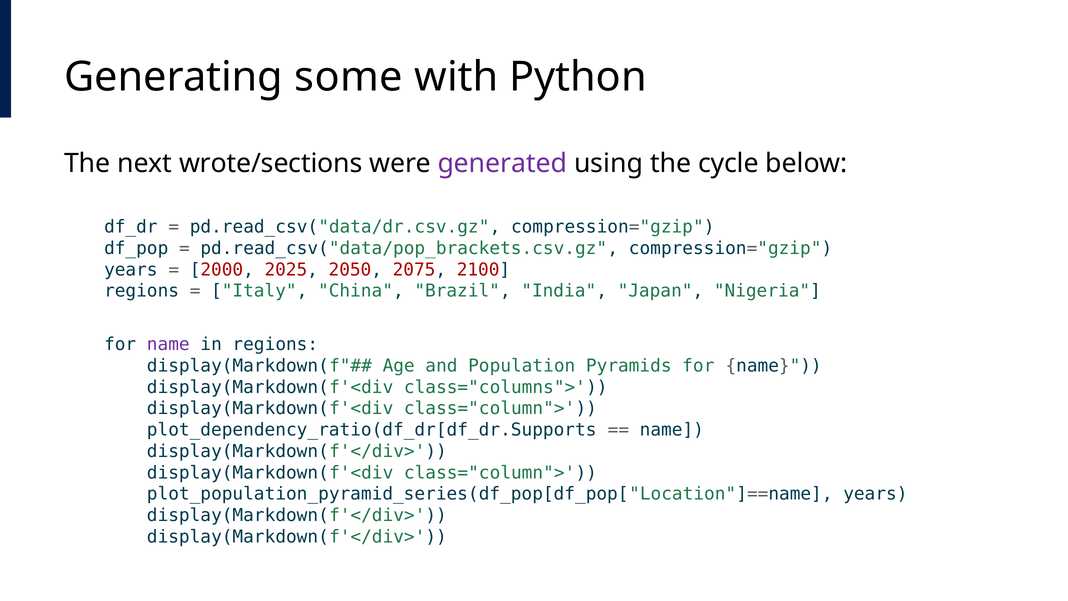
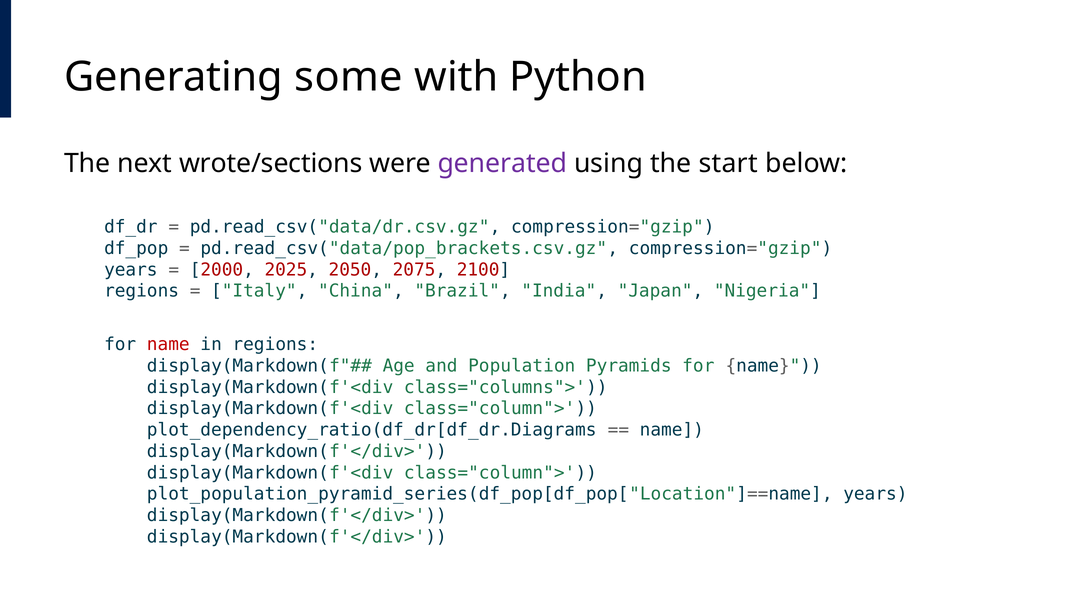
cycle: cycle -> start
name at (168, 344) colour: purple -> red
plot_dependency_ratio(df_dr[df_dr.Supports: plot_dependency_ratio(df_dr[df_dr.Supports -> plot_dependency_ratio(df_dr[df_dr.Diagrams
